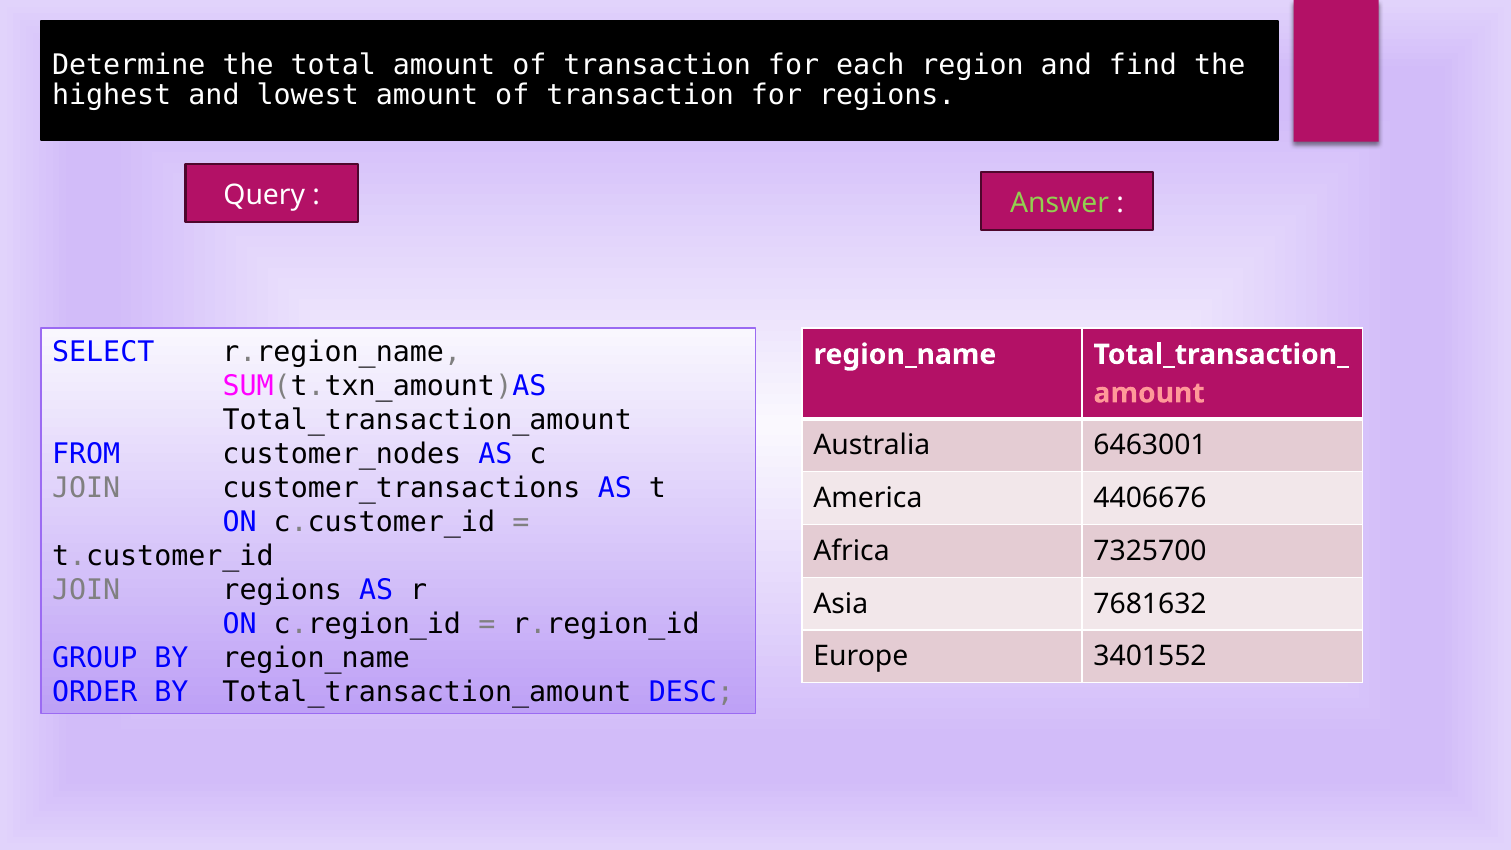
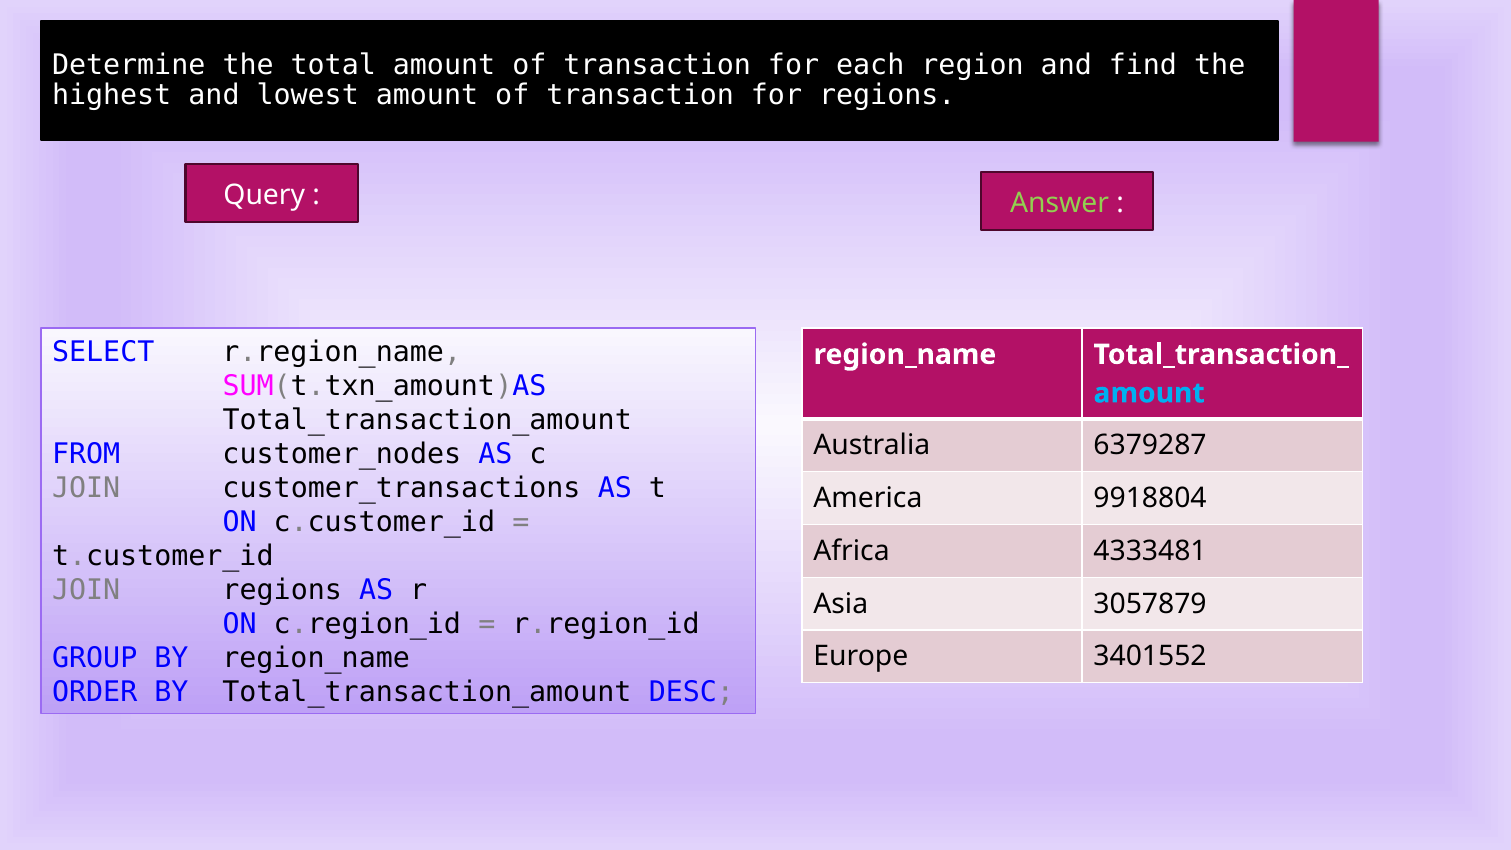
amount at (1149, 393) colour: pink -> light blue
6463001: 6463001 -> 6379287
4406676: 4406676 -> 9918804
7325700: 7325700 -> 4333481
7681632: 7681632 -> 3057879
